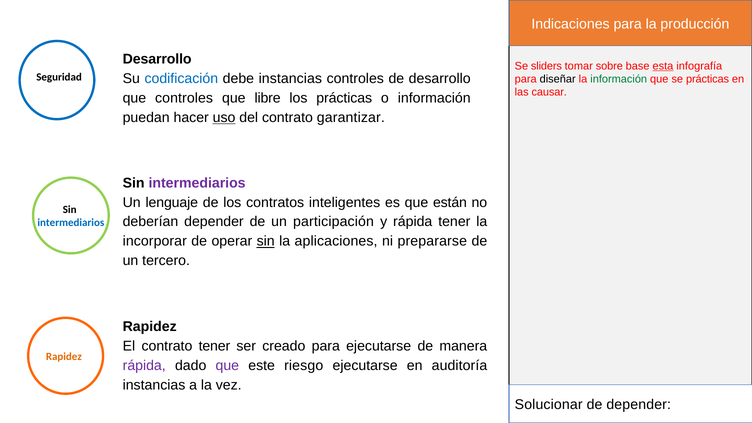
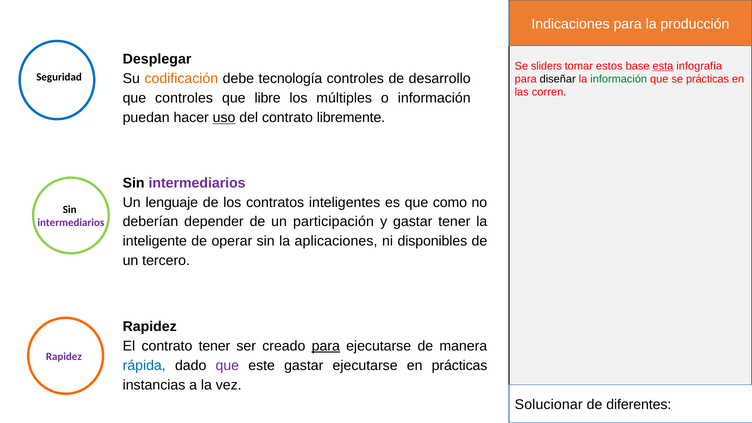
Desarrollo at (157, 59): Desarrollo -> Desplegar
sobre: sobre -> estos
codificación colour: blue -> orange
debe instancias: instancias -> tecnología
causar: causar -> corren
los prácticas: prácticas -> múltiples
garantizar: garantizar -> libremente
están: están -> como
y rápida: rápida -> gastar
intermediarios at (71, 223) colour: blue -> purple
incorporar: incorporar -> inteligente
sin at (266, 241) underline: present -> none
prepararse: prepararse -> disponibles
para at (326, 346) underline: none -> present
Rapidez at (64, 356) colour: orange -> purple
rápida at (144, 365) colour: purple -> blue
este riesgo: riesgo -> gastar
en auditoría: auditoría -> prácticas
de depender: depender -> diferentes
